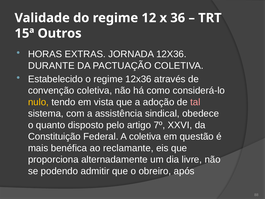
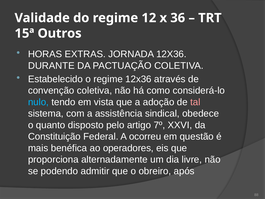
nulo colour: yellow -> light blue
A coletiva: coletiva -> ocorreu
reclamante: reclamante -> operadores
